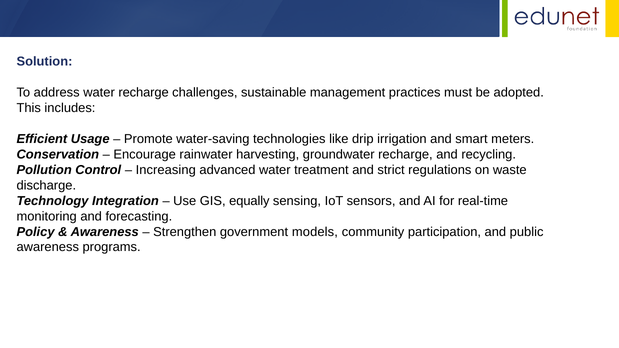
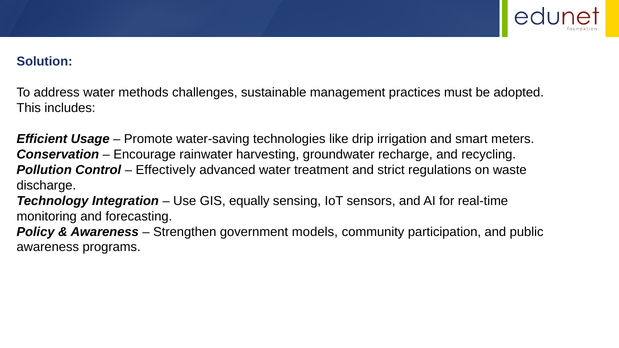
water recharge: recharge -> methods
Increasing: Increasing -> Effectively
